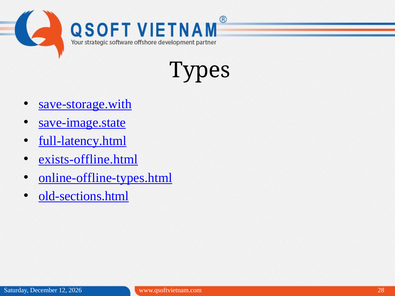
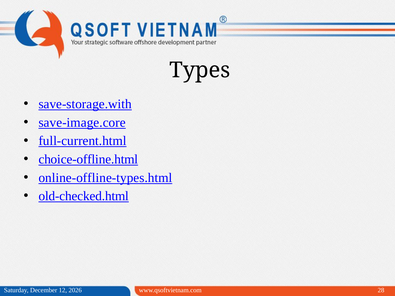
save-image.state: save-image.state -> save-image.core
full-latency.html: full-latency.html -> full-current.html
exists-offline.html: exists-offline.html -> choice-offline.html
old-sections.html: old-sections.html -> old-checked.html
